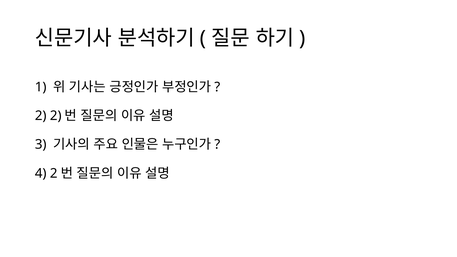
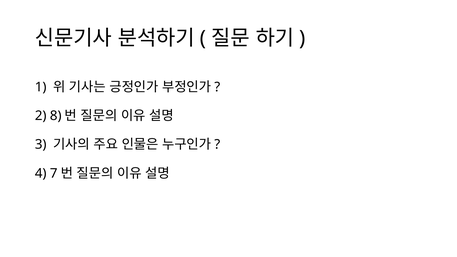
2 2: 2 -> 8
4 2: 2 -> 7
